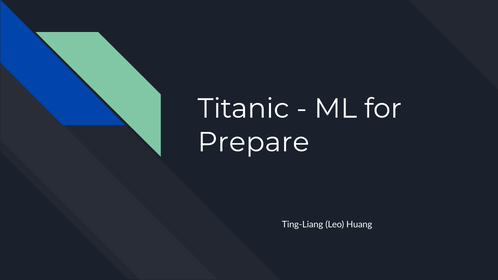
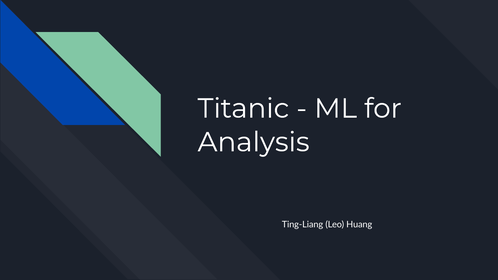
Prepare: Prepare -> Analysis
